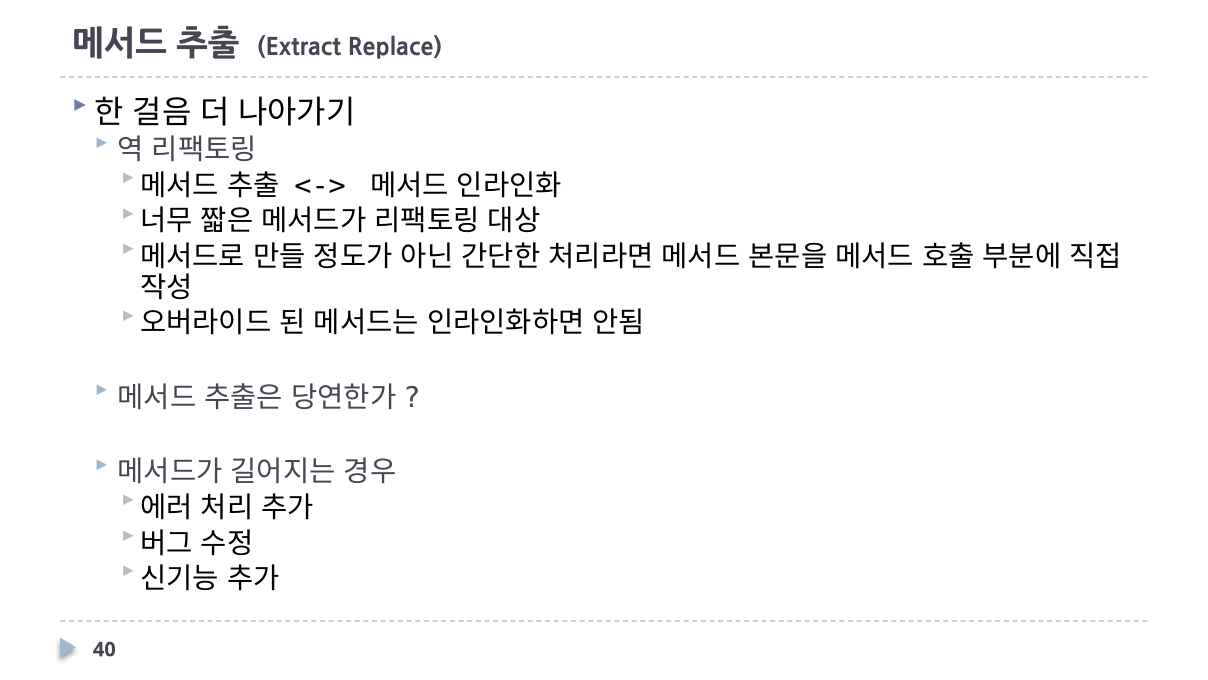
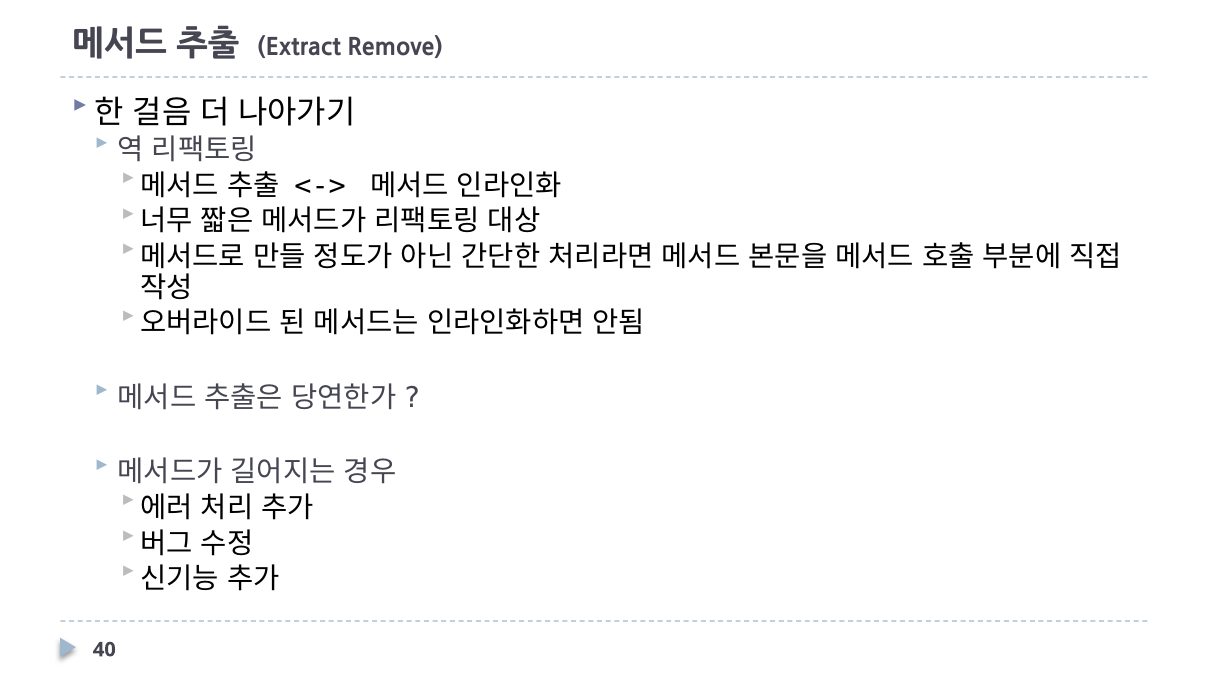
Replace: Replace -> Remove
